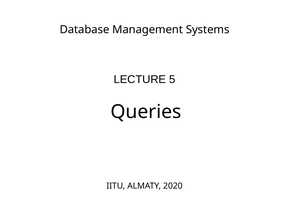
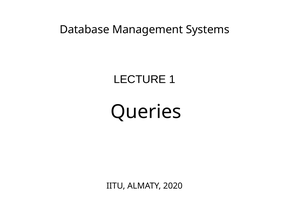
5: 5 -> 1
